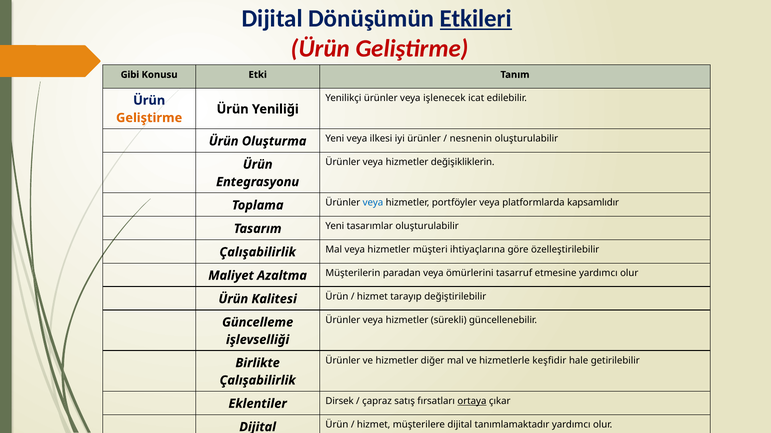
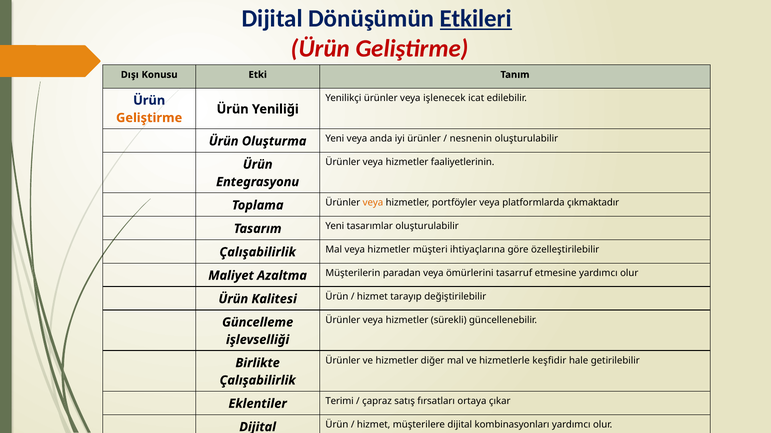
Gibi: Gibi -> Dışı
ilkesi: ilkesi -> anda
değişikliklerin: değişikliklerin -> faaliyetlerinin
veya at (373, 203) colour: blue -> orange
kapsamlıdır: kapsamlıdır -> çıkmaktadır
Dirsek: Dirsek -> Terimi
ortaya underline: present -> none
tanımlamaktadır: tanımlamaktadır -> kombinasyonları
